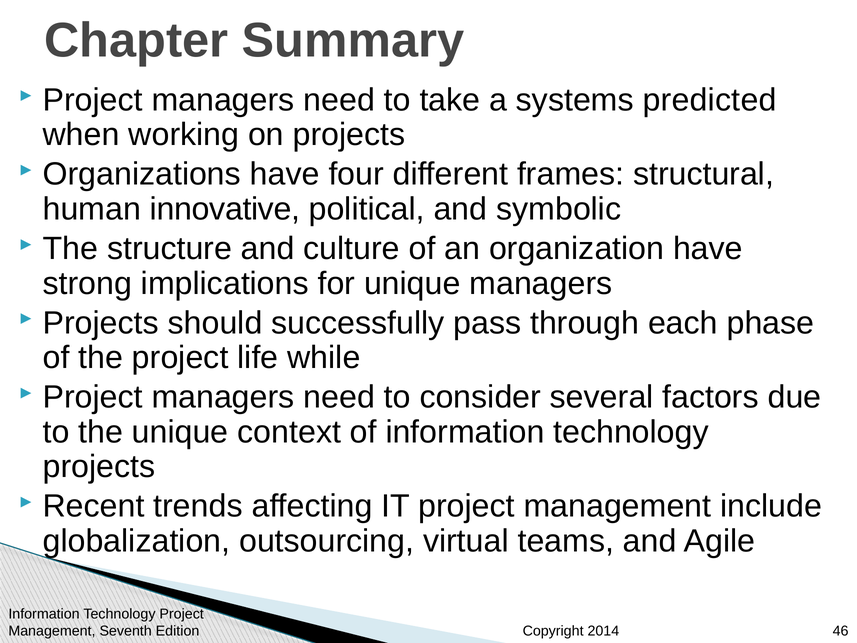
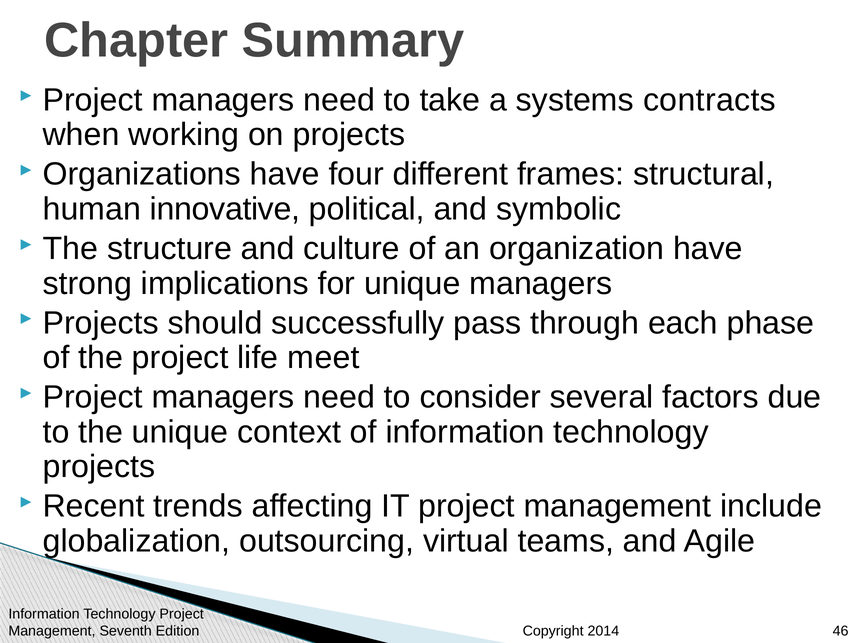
predicted: predicted -> contracts
while: while -> meet
